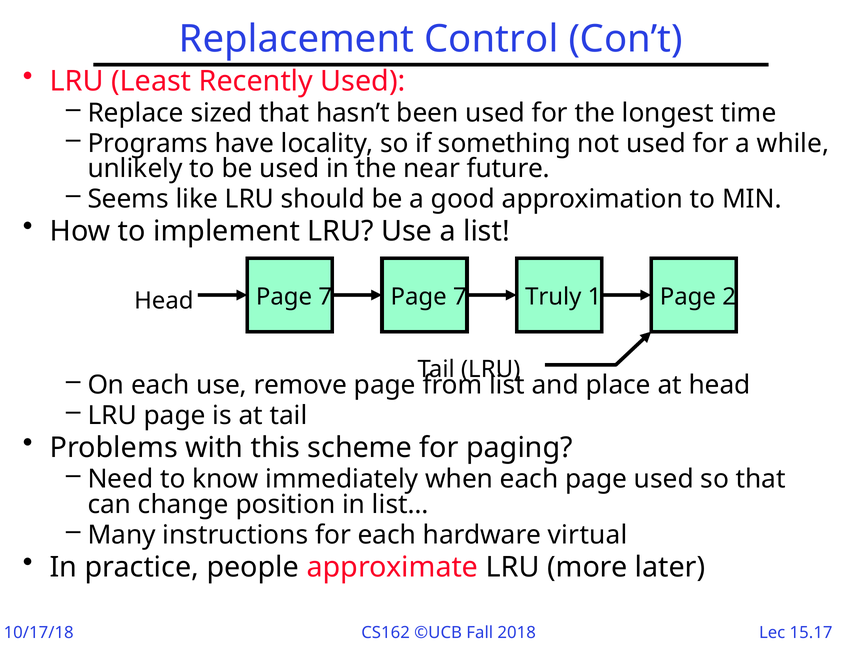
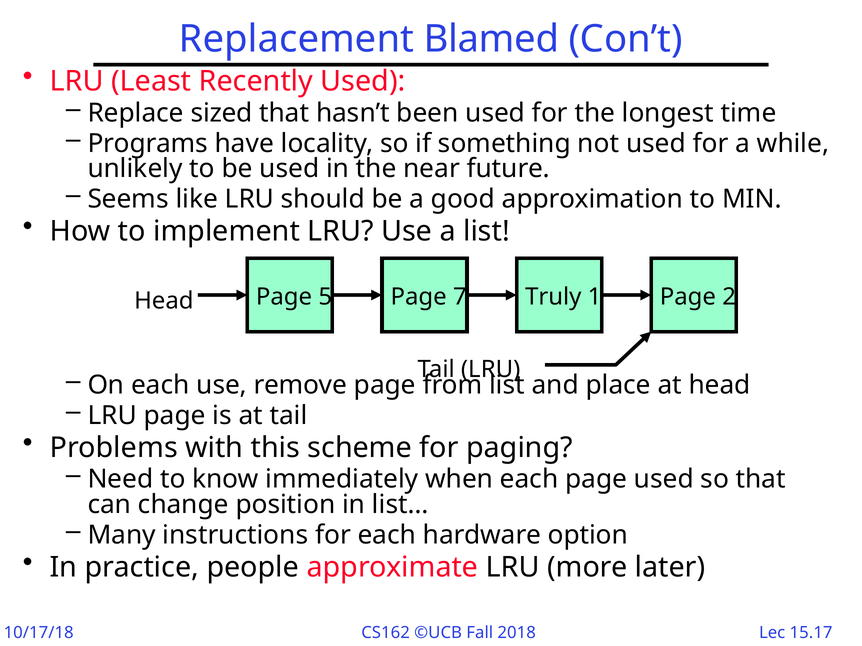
Control: Control -> Blamed
7 at (325, 297): 7 -> 5
virtual: virtual -> option
